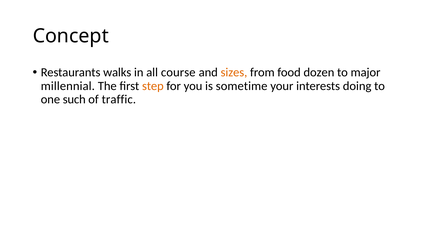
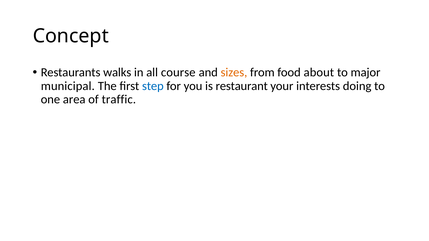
dozen: dozen -> about
millennial: millennial -> municipal
step colour: orange -> blue
sometime: sometime -> restaurant
such: such -> area
